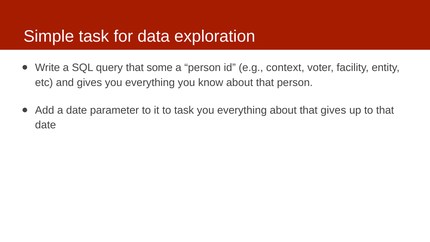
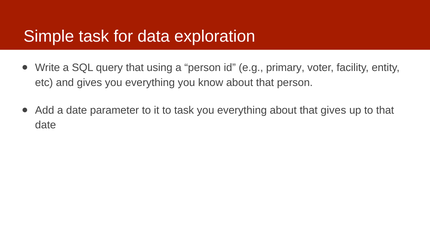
some: some -> using
context: context -> primary
